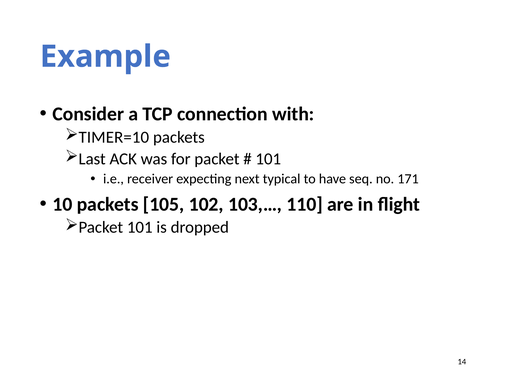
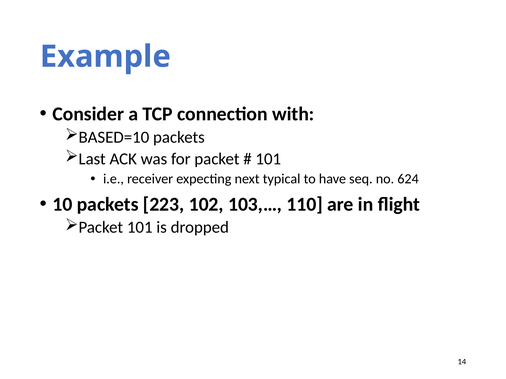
TIMER=10: TIMER=10 -> BASED=10
171: 171 -> 624
105: 105 -> 223
